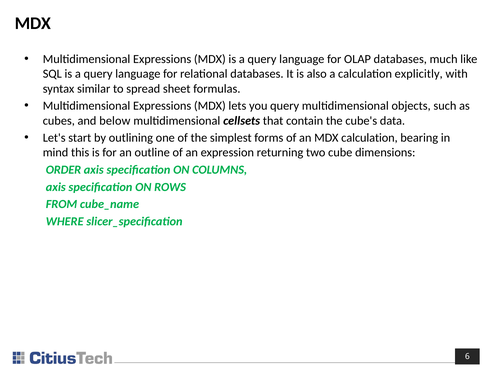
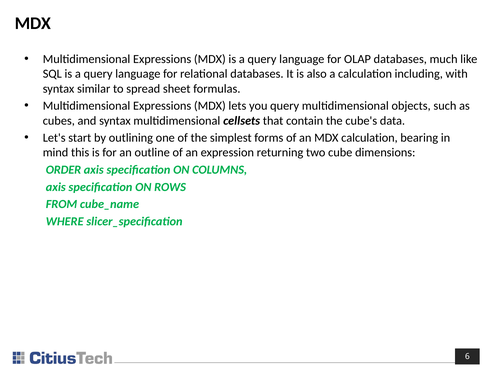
explicitly: explicitly -> including
and below: below -> syntax
